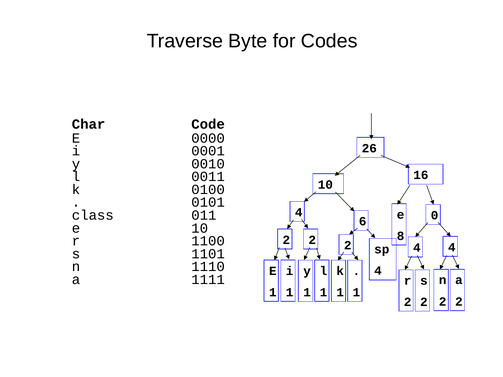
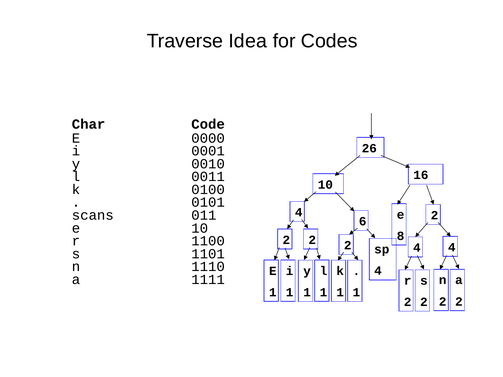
Byte: Byte -> Idea
class: class -> scans
6 0: 0 -> 2
